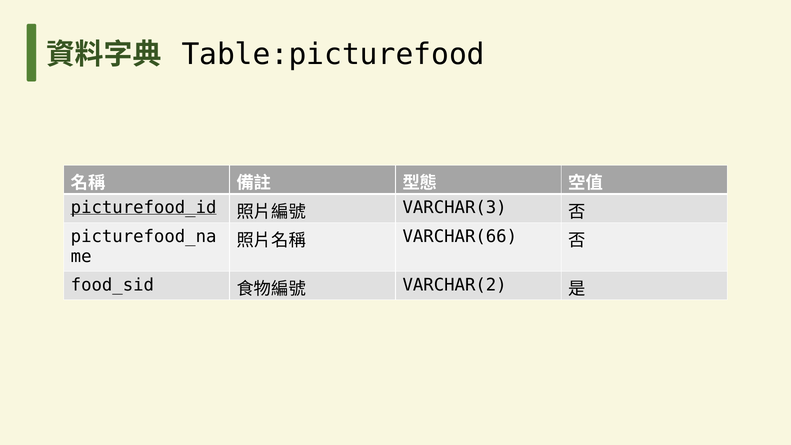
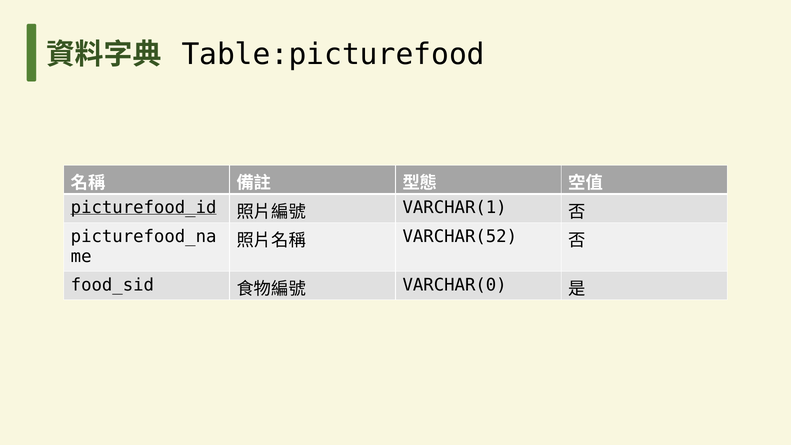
VARCHAR(3: VARCHAR(3 -> VARCHAR(1
VARCHAR(66: VARCHAR(66 -> VARCHAR(52
VARCHAR(2: VARCHAR(2 -> VARCHAR(0
